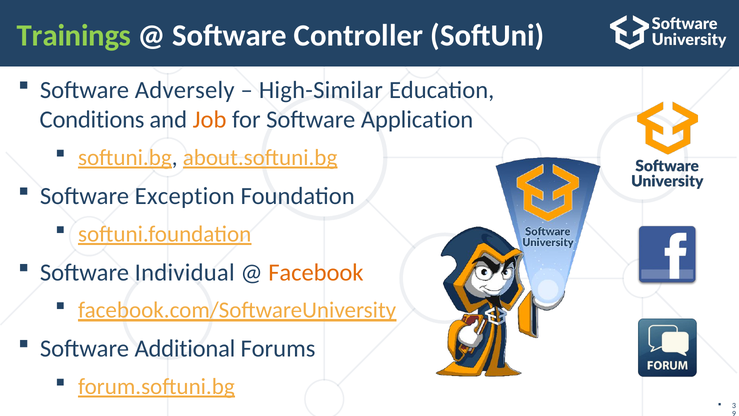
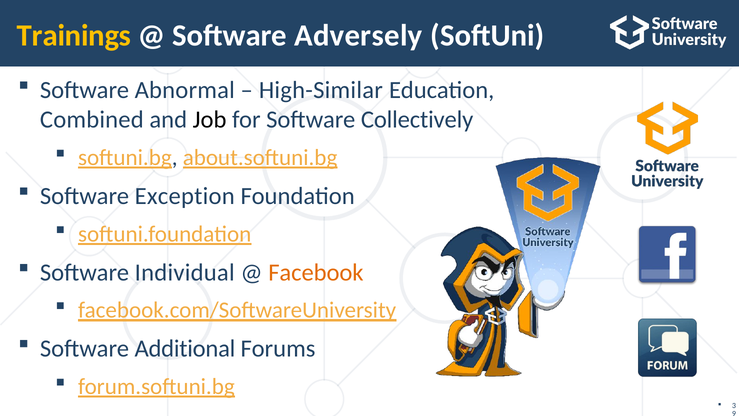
Trainings colour: light green -> yellow
Controller: Controller -> Adversely
Adversely: Adversely -> Abnormal
Conditions: Conditions -> Combined
Job colour: orange -> black
Application: Application -> Collectively
